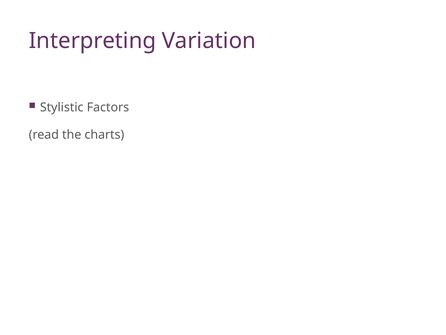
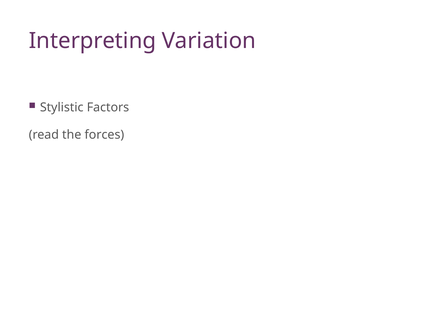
charts: charts -> forces
